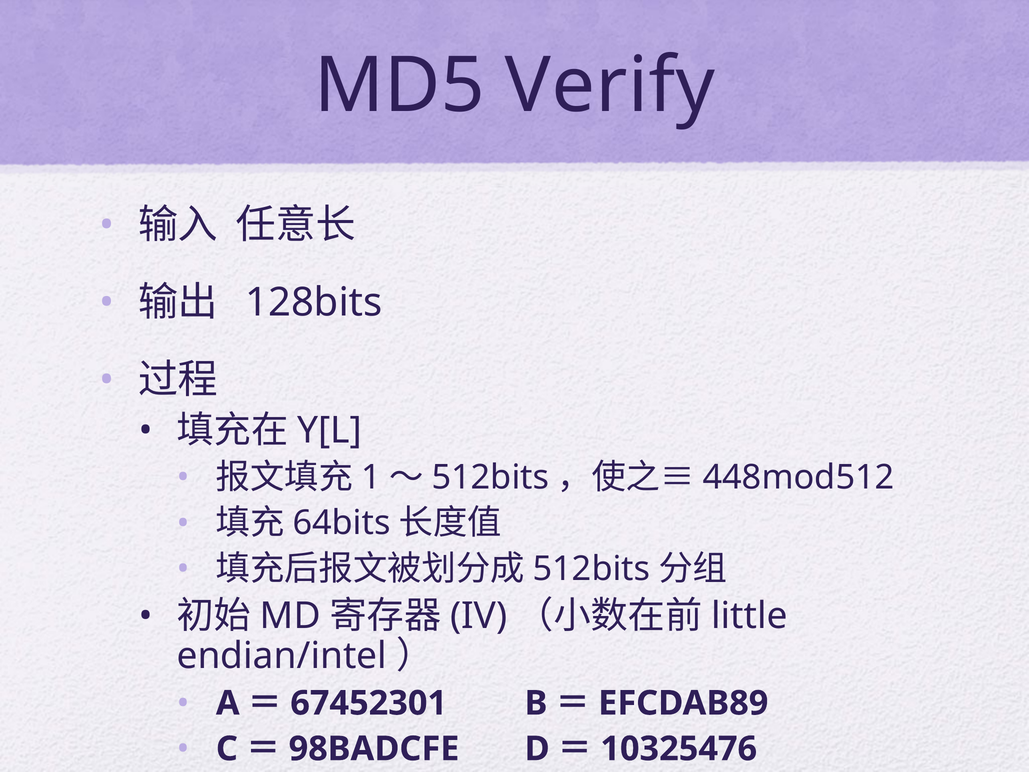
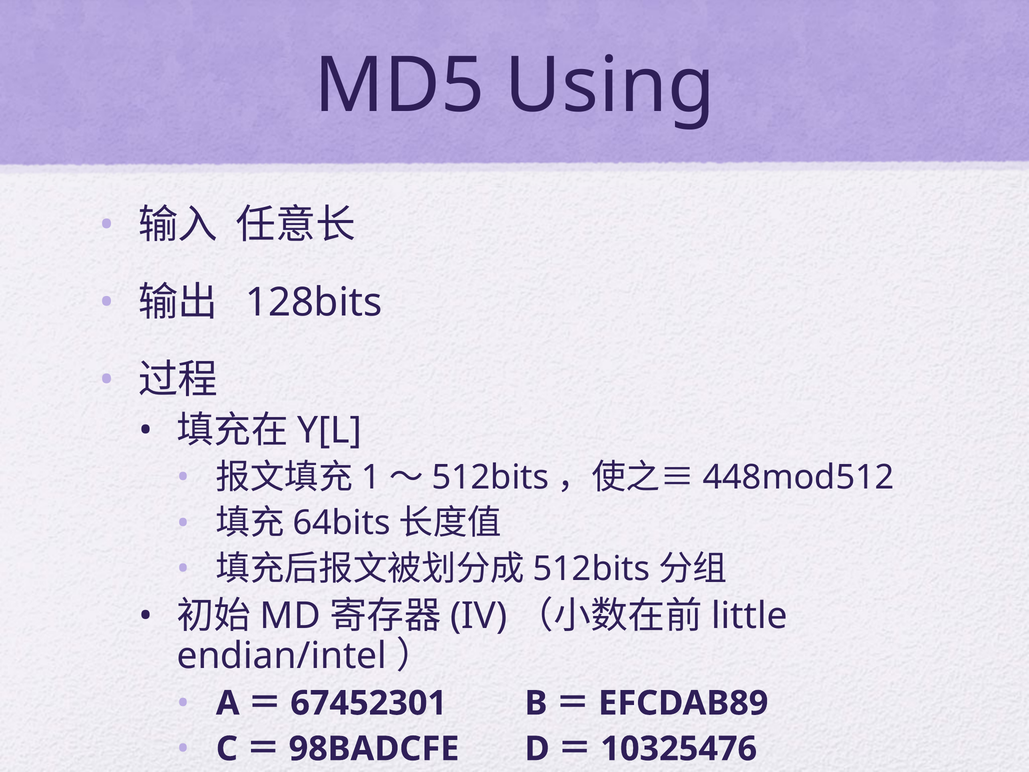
Verify: Verify -> Using
